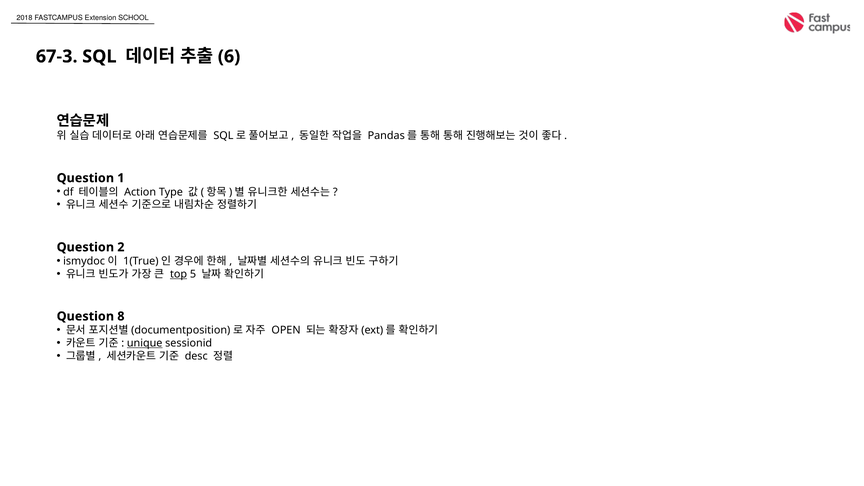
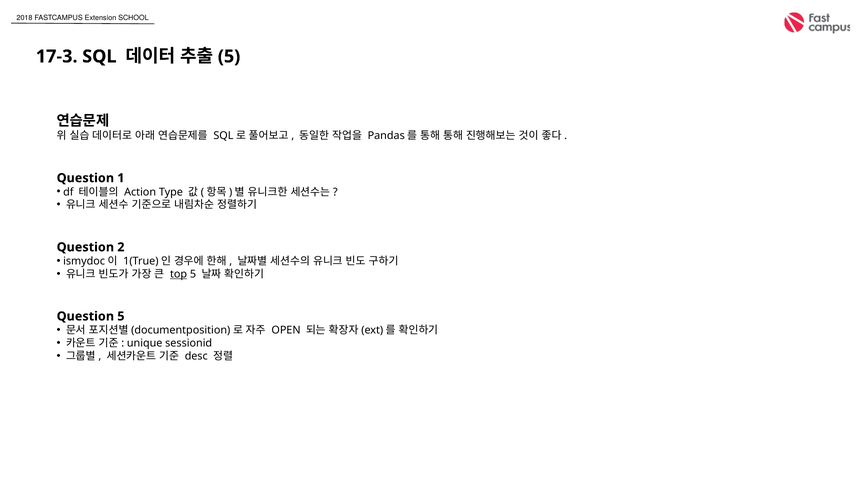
67-3: 67-3 -> 17-3
6 at (229, 56): 6 -> 5
Question 8: 8 -> 5
unique underline: present -> none
